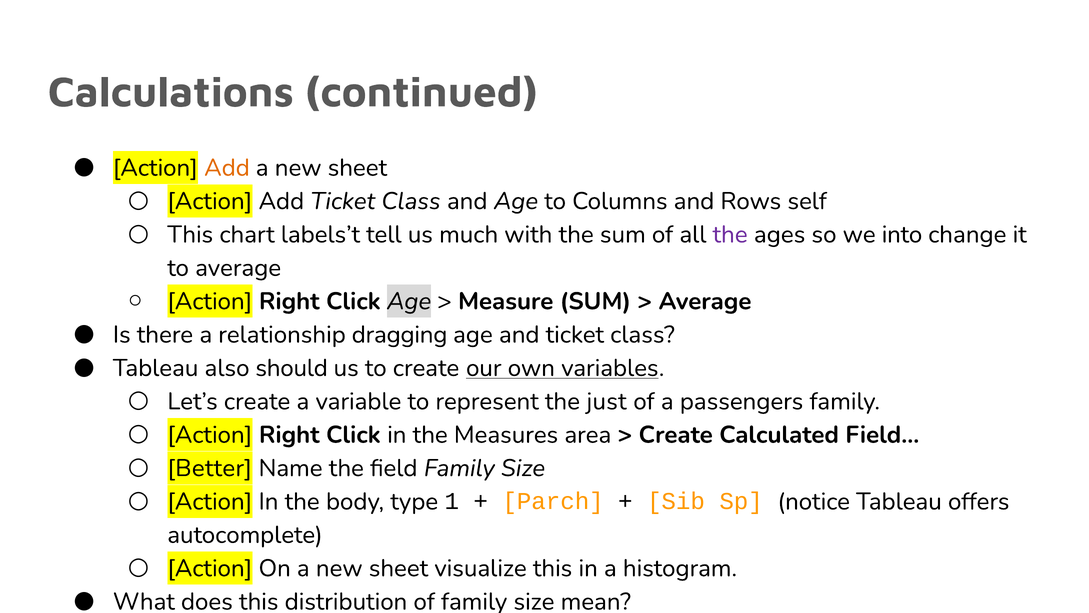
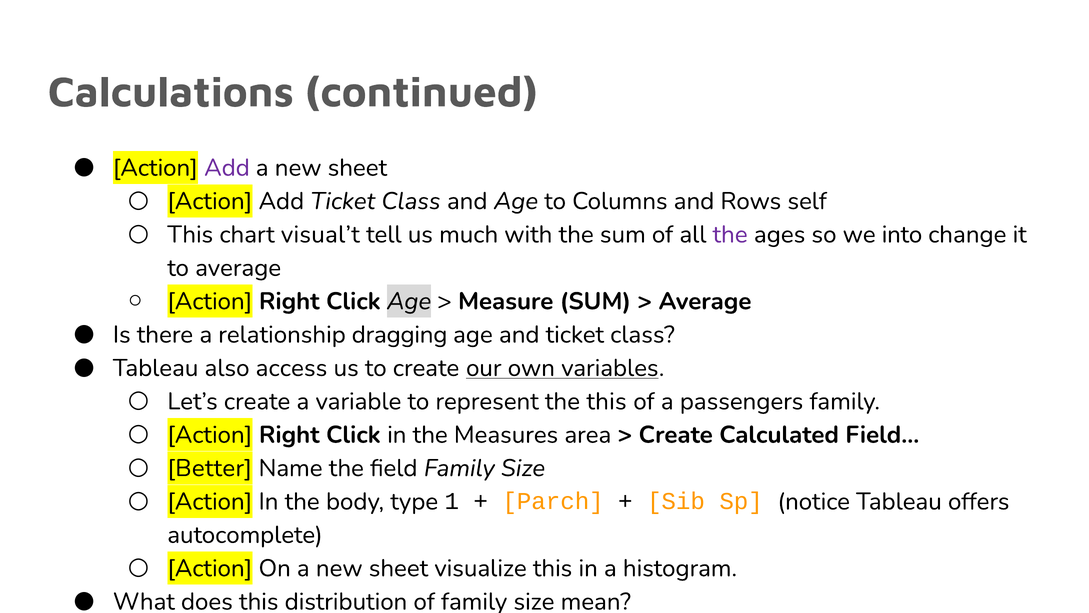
Add at (227, 168) colour: orange -> purple
labels’t: labels’t -> visual’t
should: should -> access
the just: just -> this
